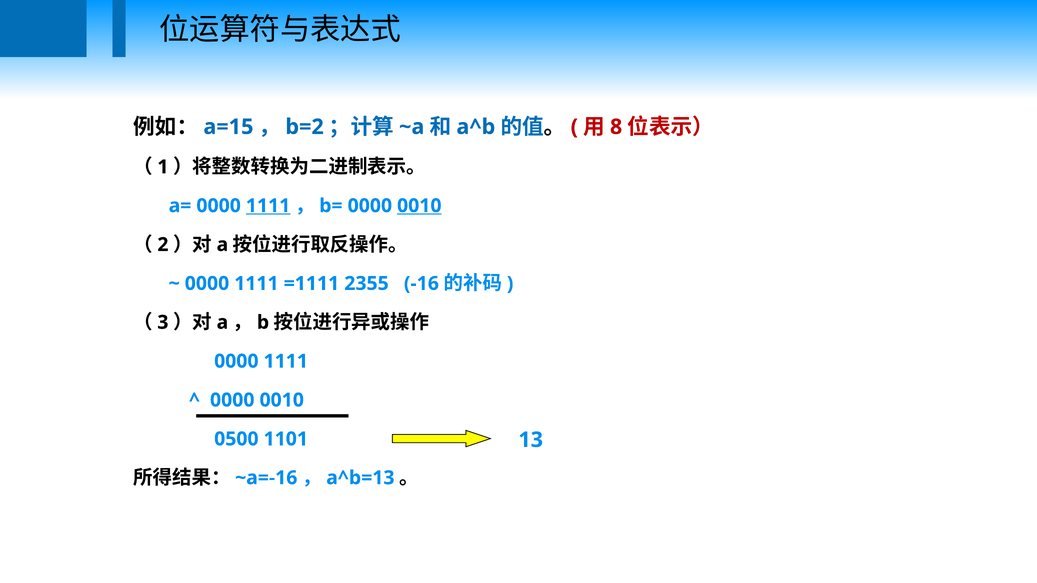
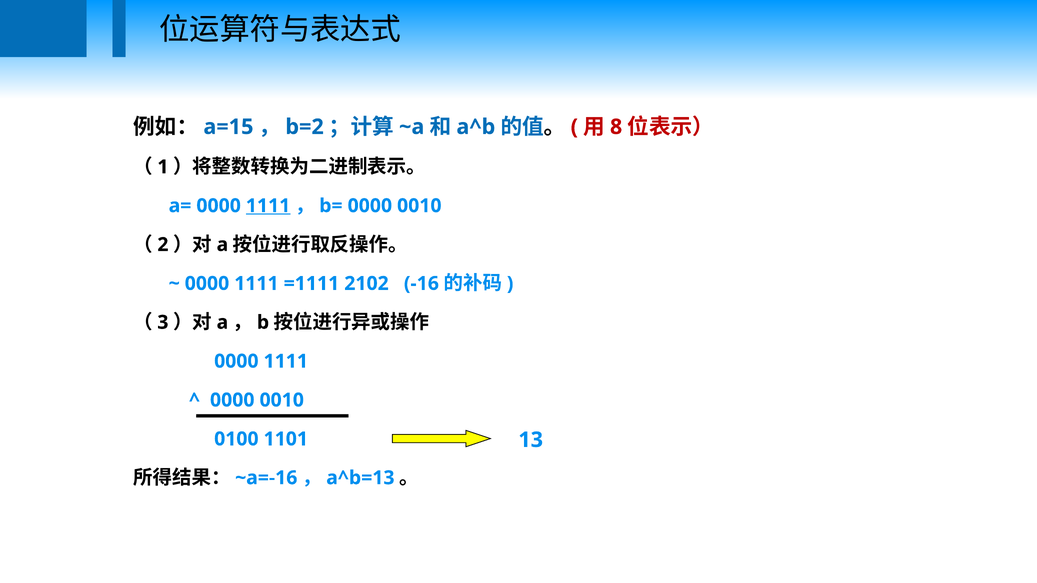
0010 at (419, 206) underline: present -> none
2355: 2355 -> 2102
0500: 0500 -> 0100
